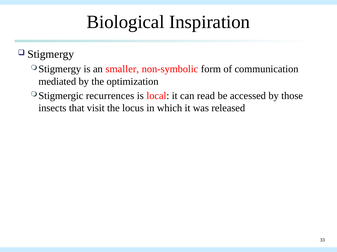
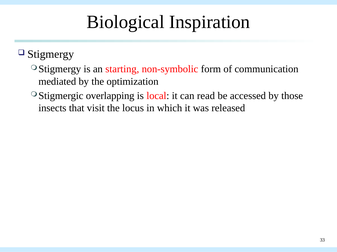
smaller: smaller -> starting
recurrences: recurrences -> overlapping
